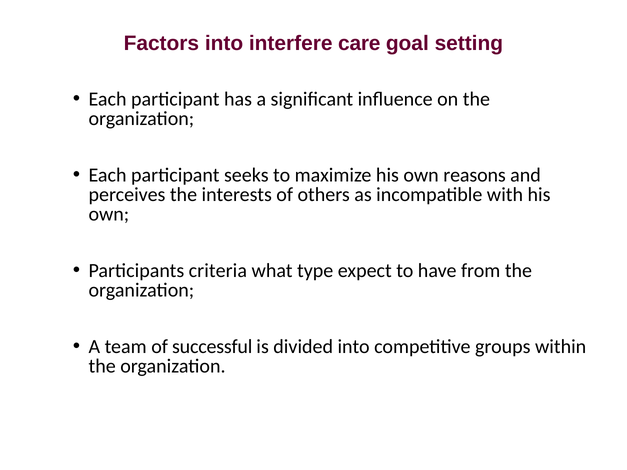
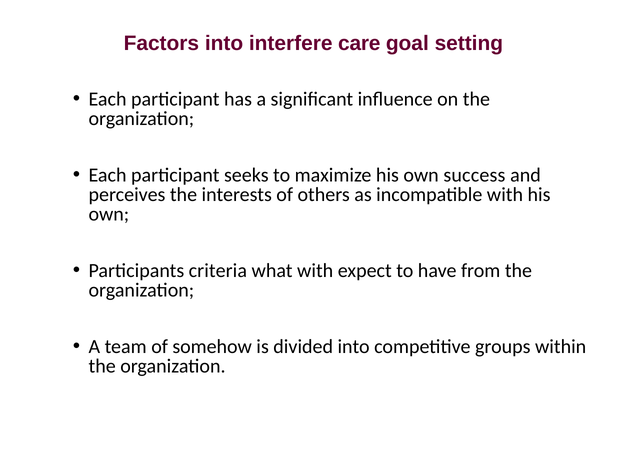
reasons: reasons -> success
what type: type -> with
successful: successful -> somehow
